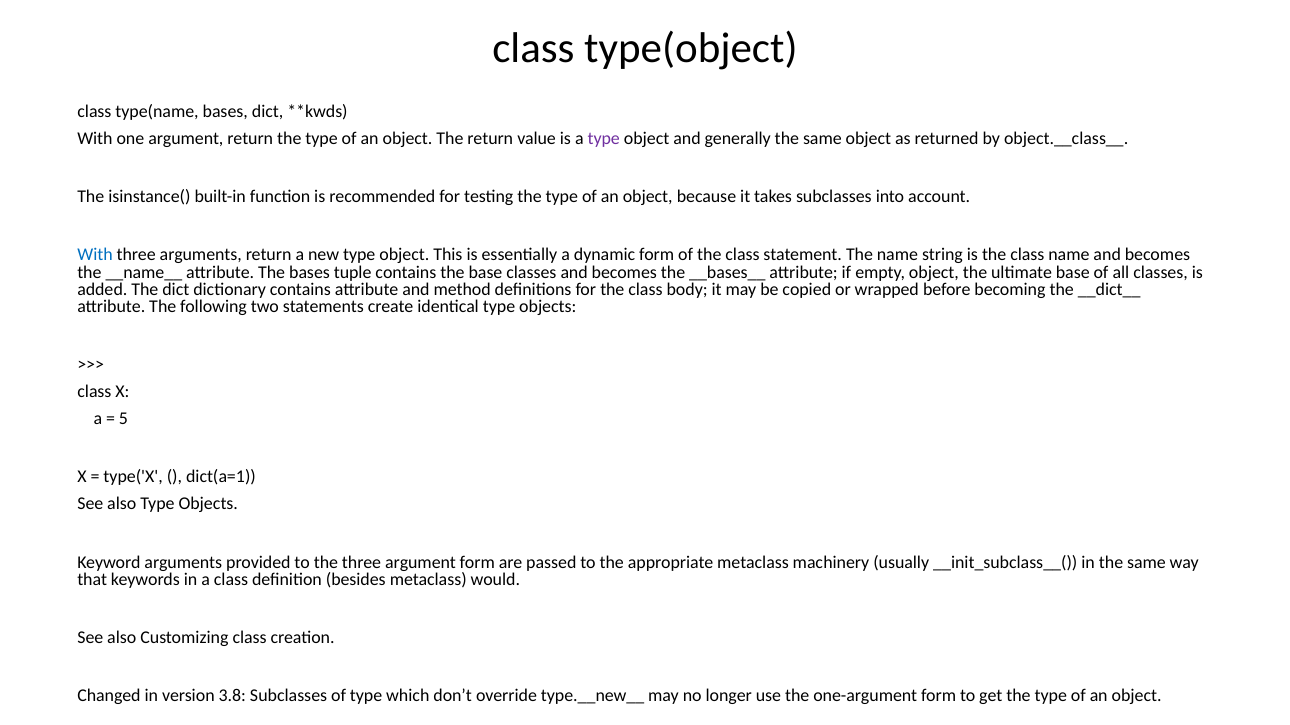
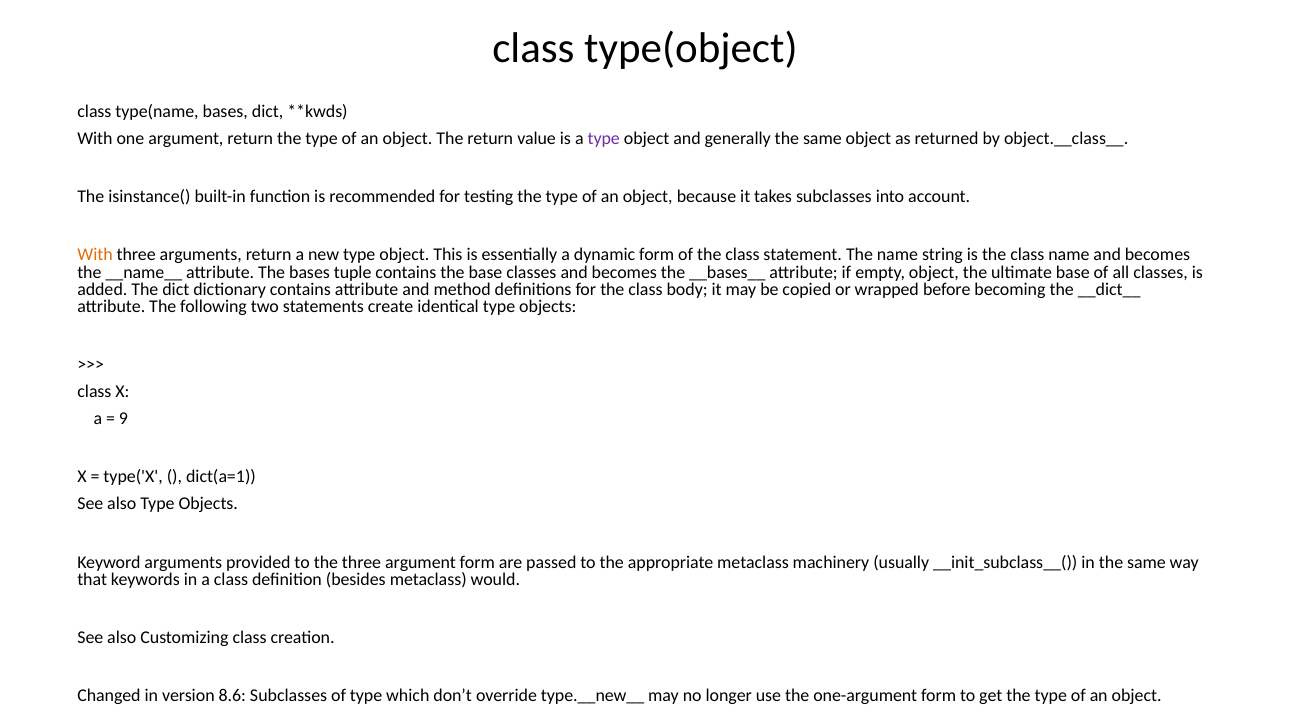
With at (95, 255) colour: blue -> orange
5: 5 -> 9
3.8: 3.8 -> 8.6
